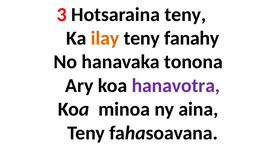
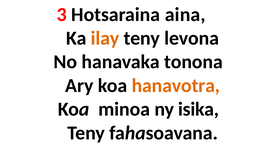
Hotsaraina teny: teny -> aina
fanahy: fanahy -> levona
hanavotra colour: purple -> orange
aina: aina -> isika
